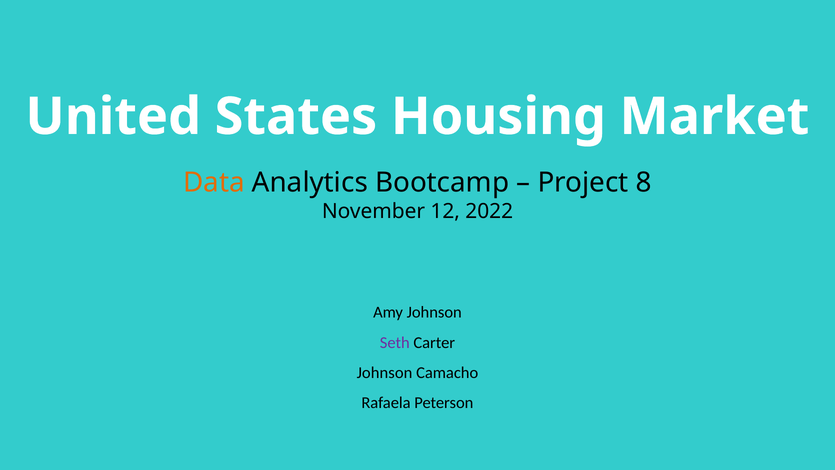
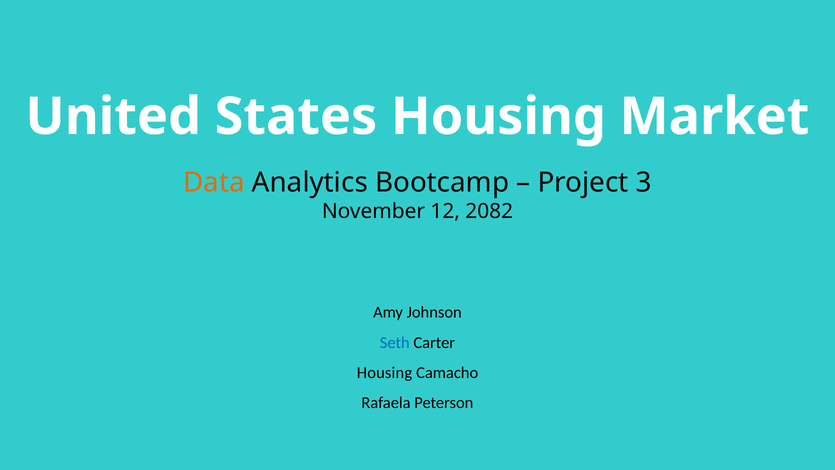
8: 8 -> 3
2022: 2022 -> 2082
Seth colour: purple -> blue
Johnson at (385, 372): Johnson -> Housing
